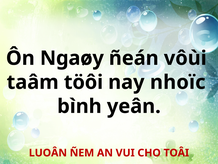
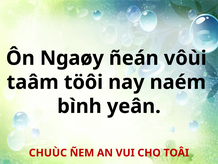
nhoïc: nhoïc -> naém
LUOÂN: LUOÂN -> CHUÙC
